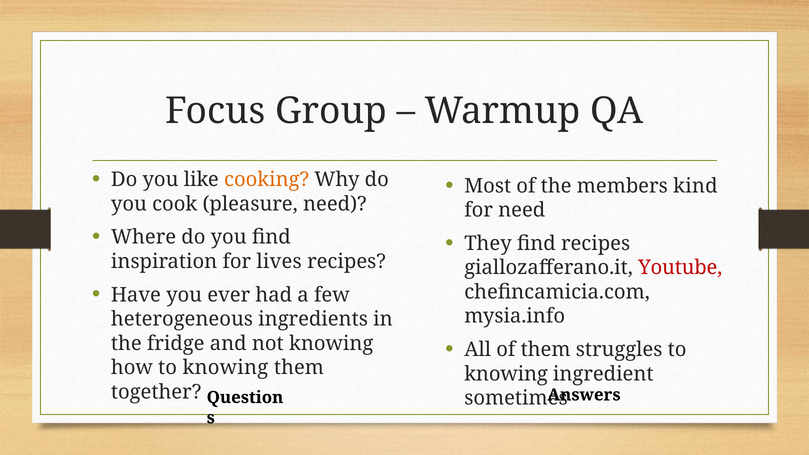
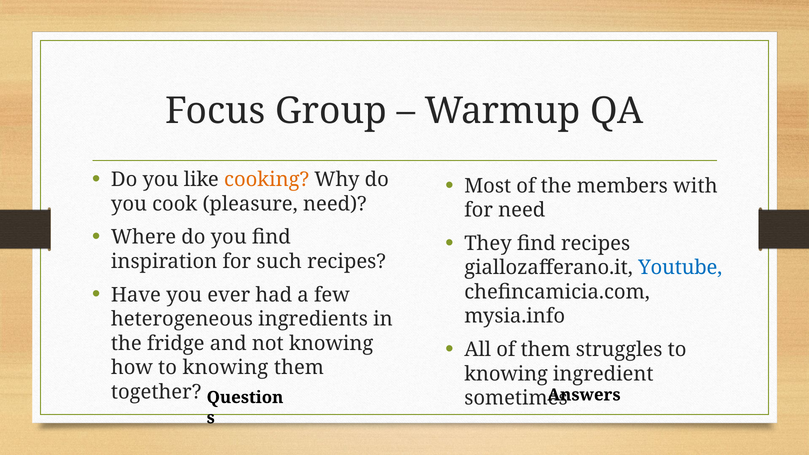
kind: kind -> with
lives: lives -> such
Youtube colour: red -> blue
